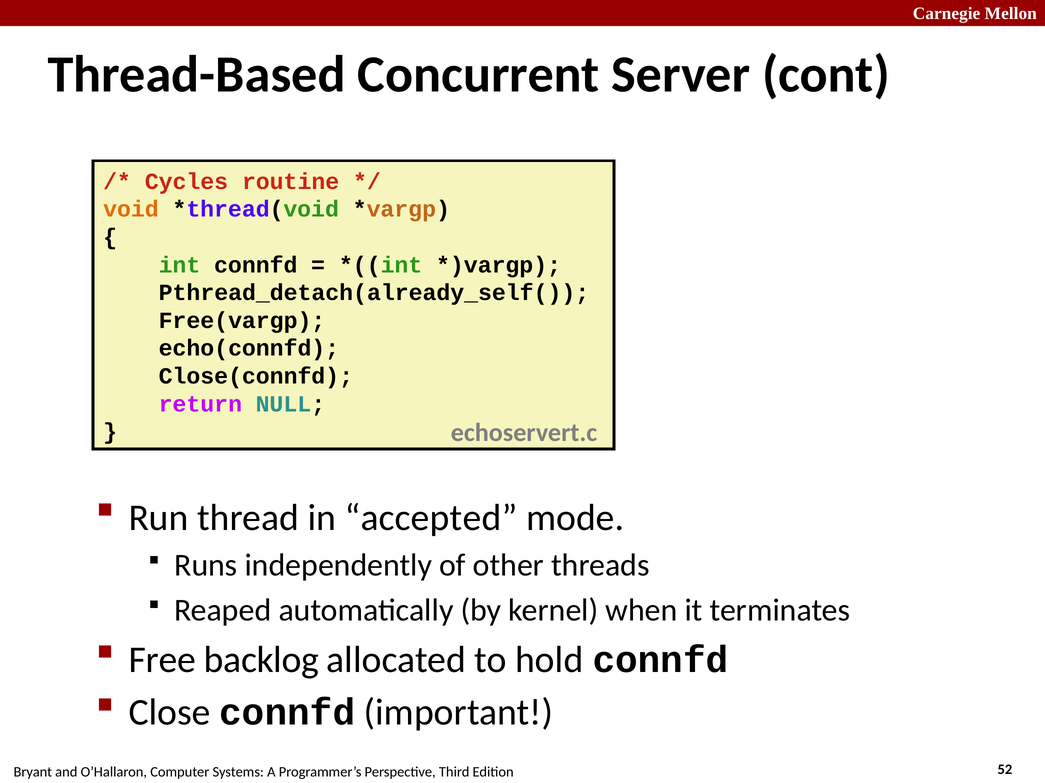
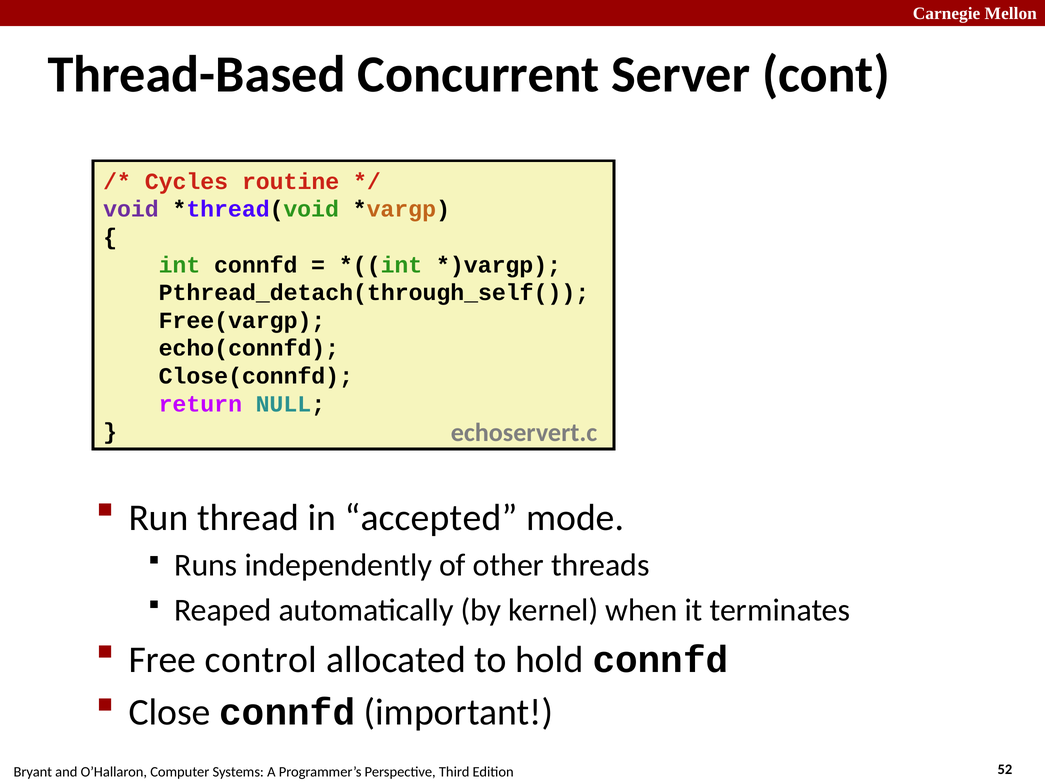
void colour: orange -> purple
Pthread_detach(already_self(: Pthread_detach(already_self( -> Pthread_detach(through_self(
backlog: backlog -> control
